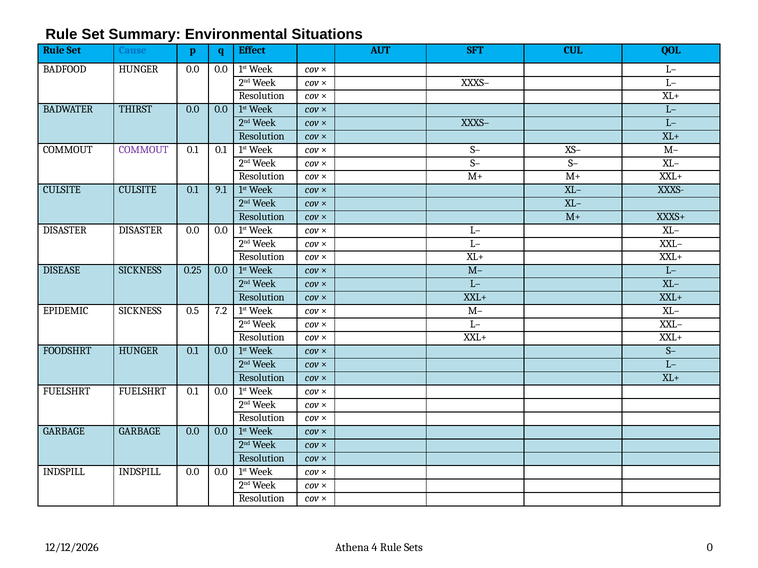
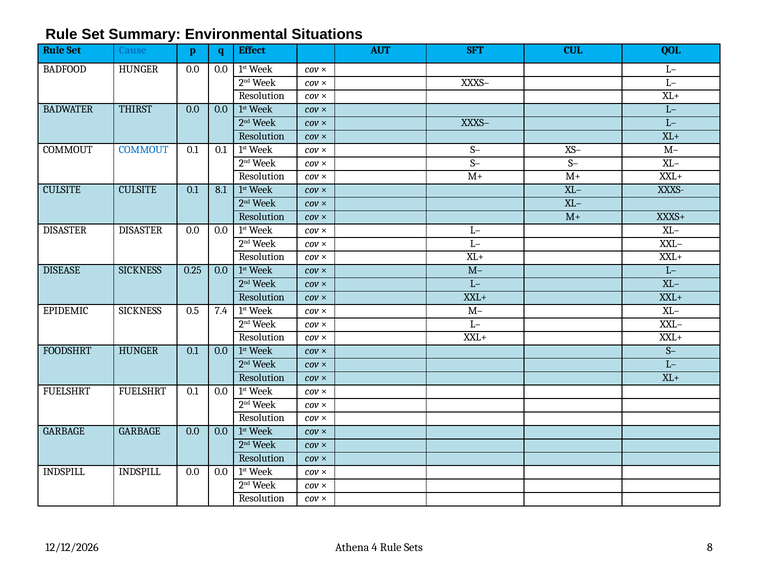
COMMOUT at (144, 150) colour: purple -> blue
9.1: 9.1 -> 8.1
7.2: 7.2 -> 7.4
0: 0 -> 8
